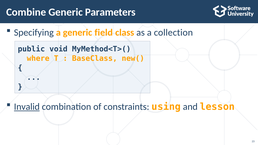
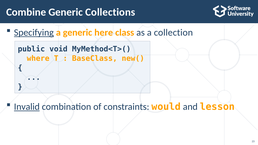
Parameters: Parameters -> Collections
Specifying underline: none -> present
field: field -> here
using: using -> would
